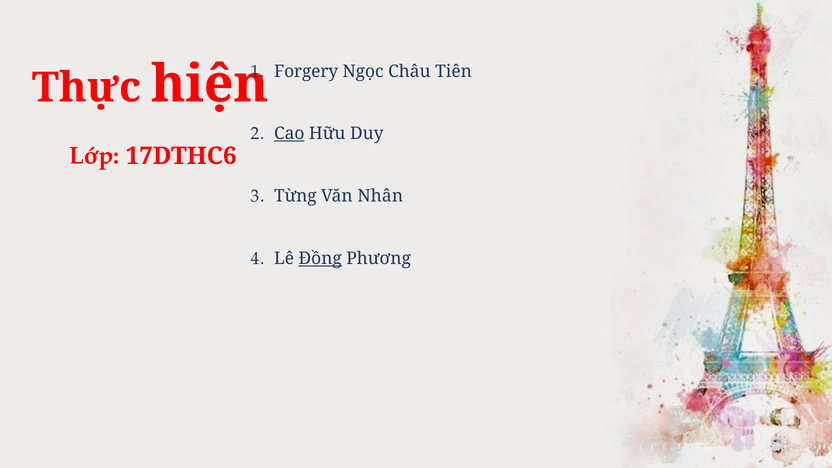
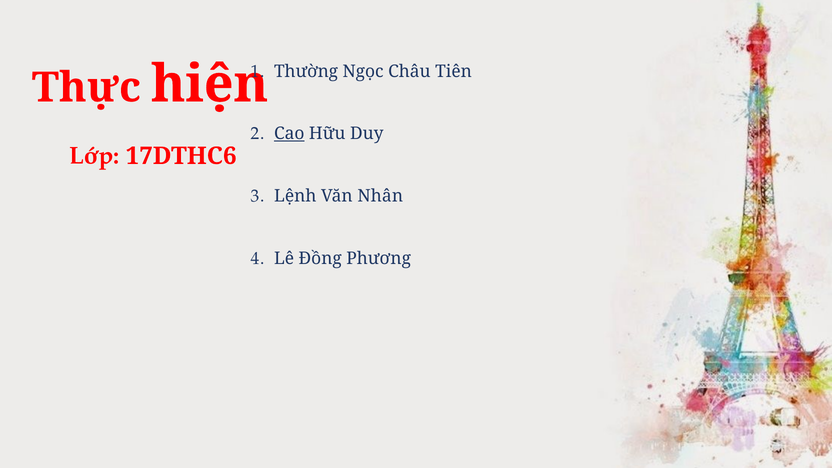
Forgery: Forgery -> Thường
Từng: Từng -> Lệnh
Đồng underline: present -> none
